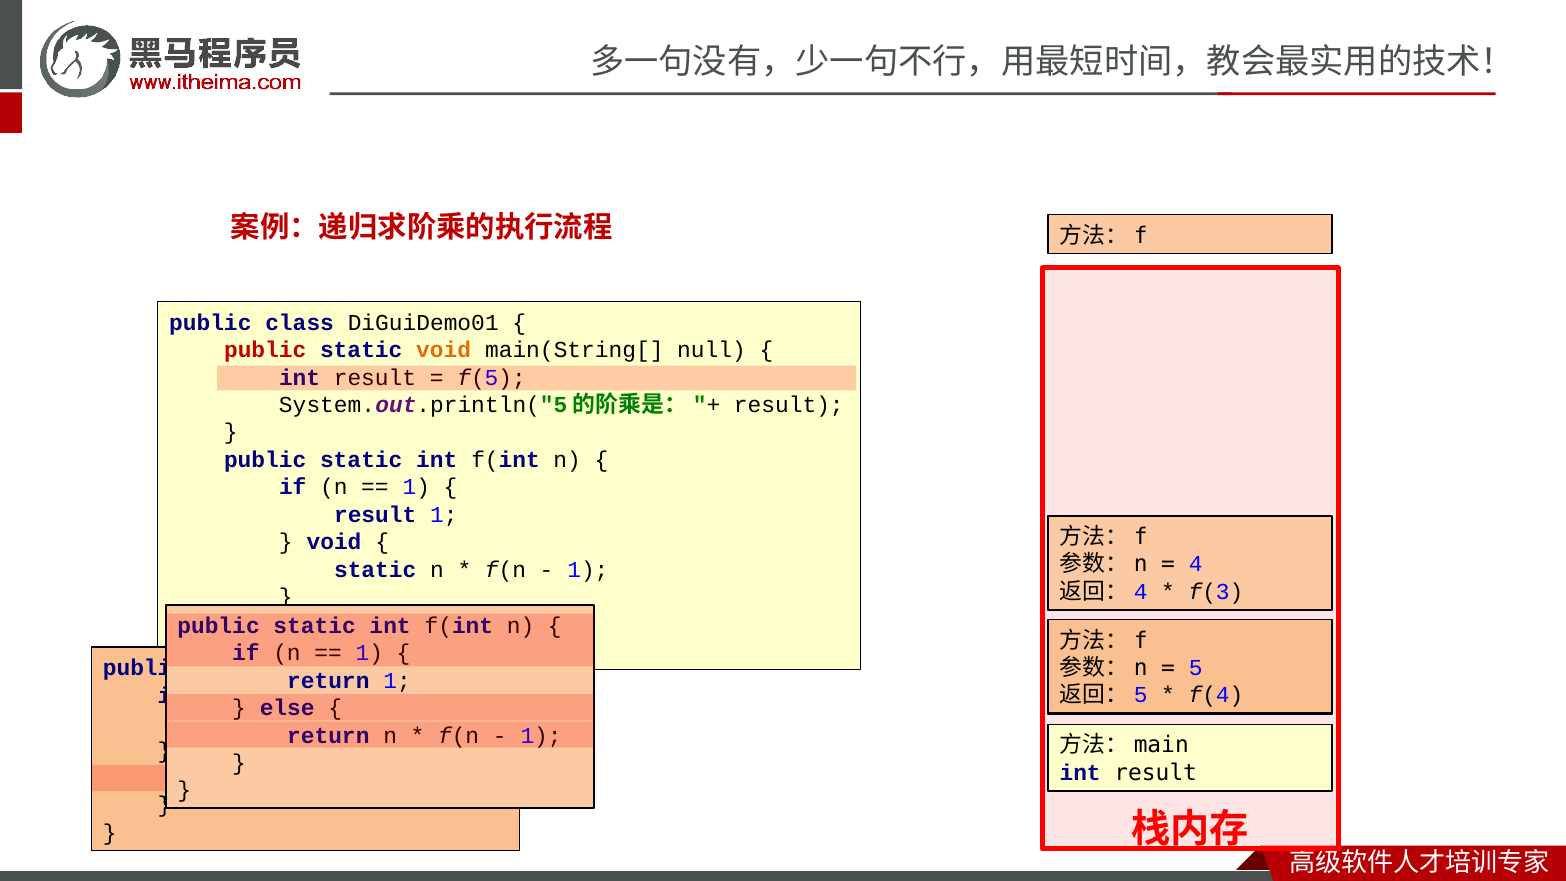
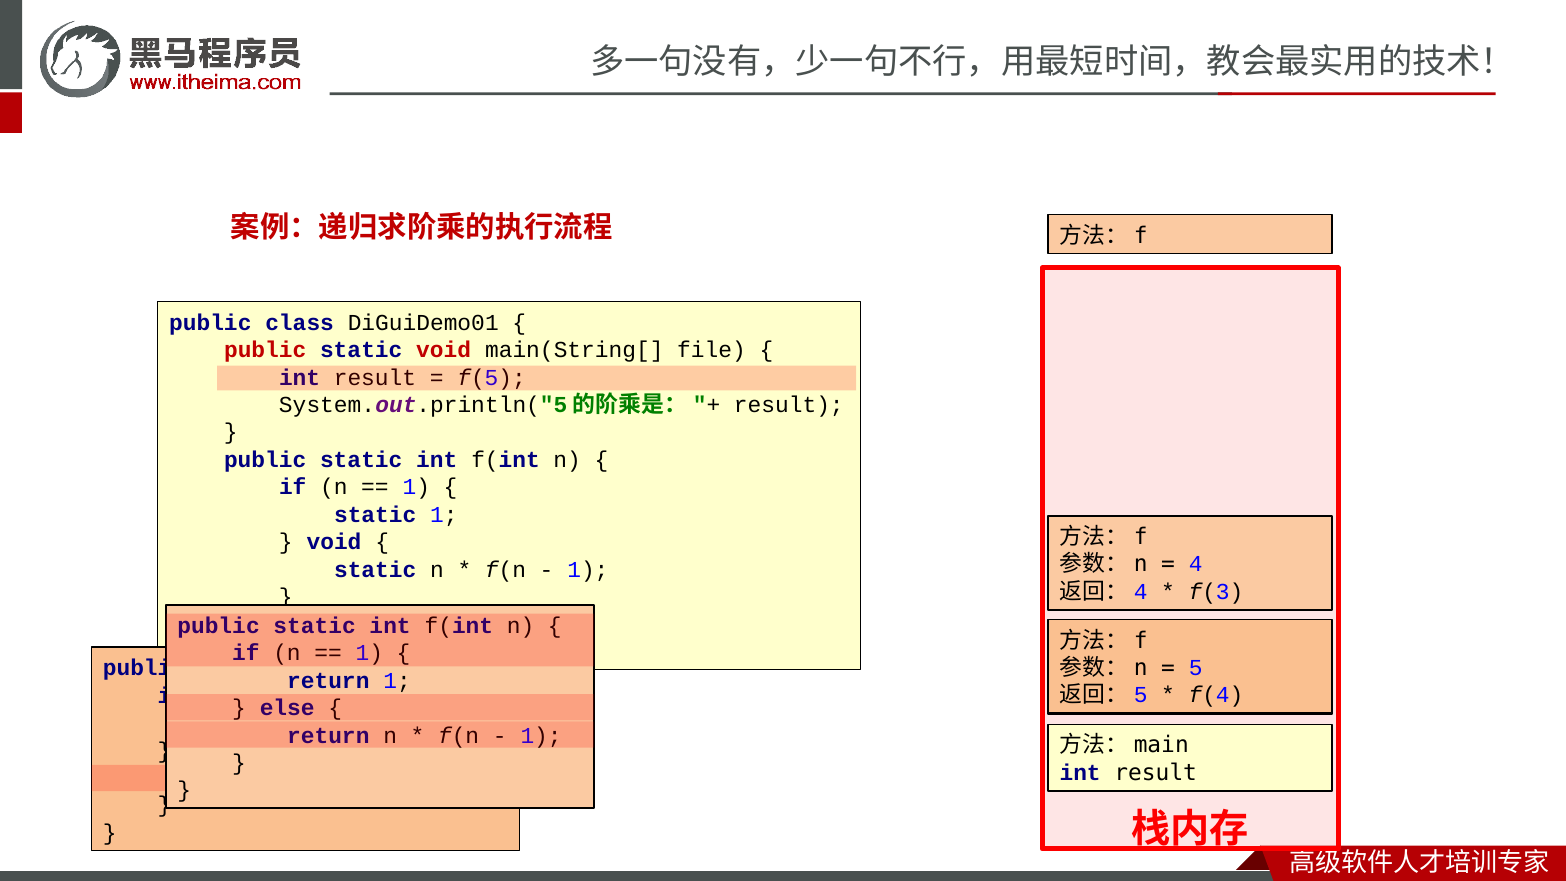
void at (444, 350) colour: orange -> red
null: null -> file
result at (375, 515): result -> static
